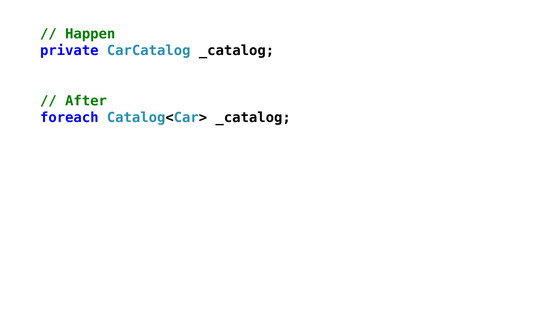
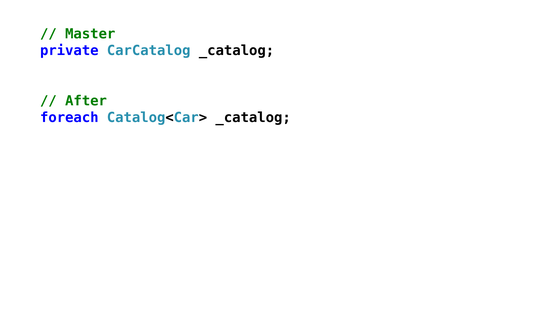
Happen: Happen -> Master
